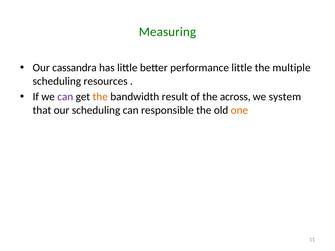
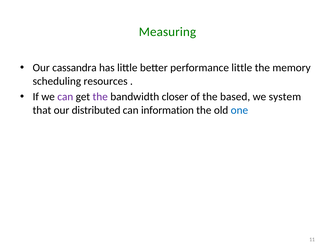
multiple: multiple -> memory
the at (100, 97) colour: orange -> purple
result: result -> closer
across: across -> based
our scheduling: scheduling -> distributed
responsible: responsible -> information
one colour: orange -> blue
